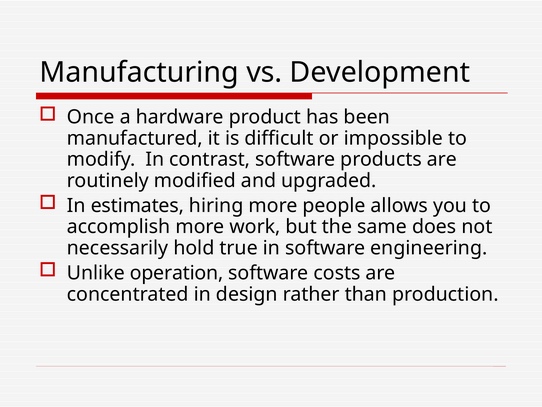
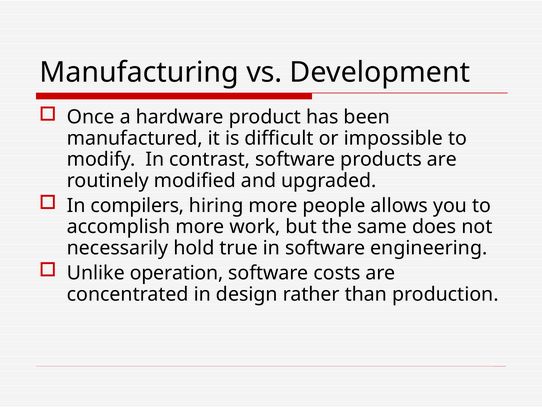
estimates: estimates -> compilers
